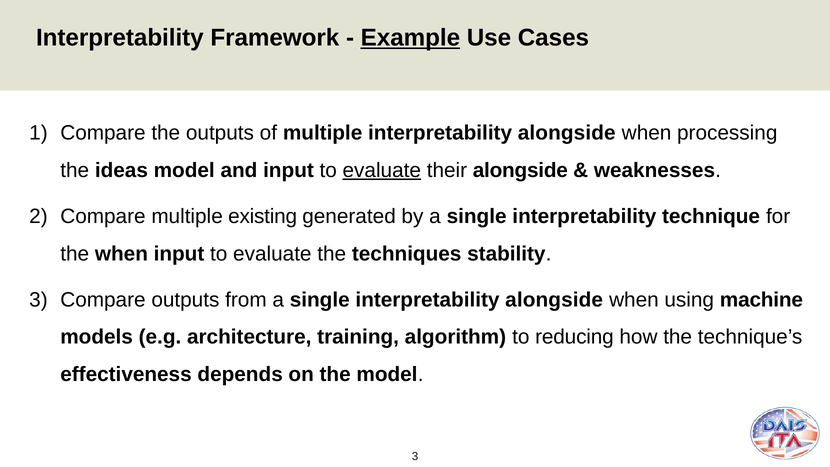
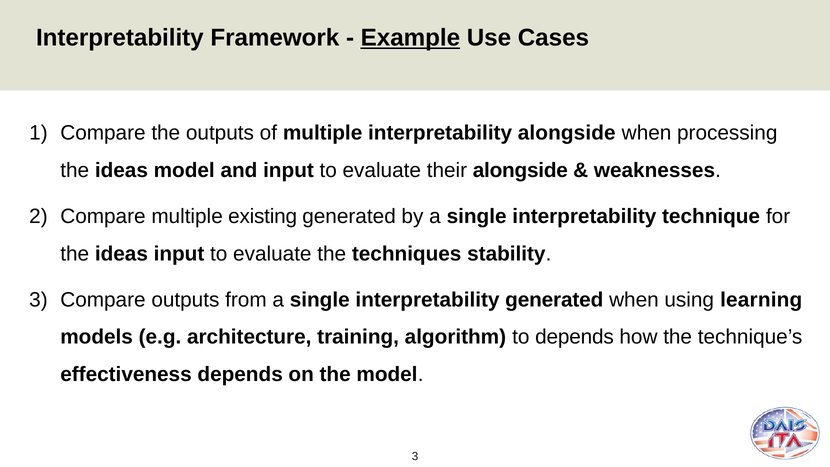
evaluate at (382, 170) underline: present -> none
when at (121, 254): when -> ideas
single interpretability alongside: alongside -> generated
machine: machine -> learning
to reducing: reducing -> depends
